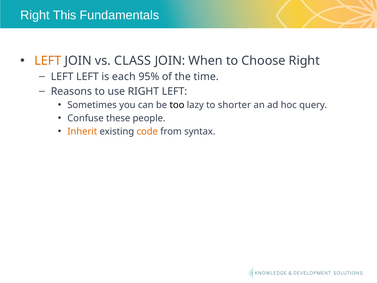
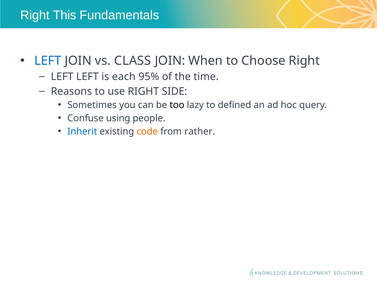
LEFT at (48, 61) colour: orange -> blue
RIGHT LEFT: LEFT -> SIDE
shorter: shorter -> defined
these: these -> using
Inherit colour: orange -> blue
syntax: syntax -> rather
